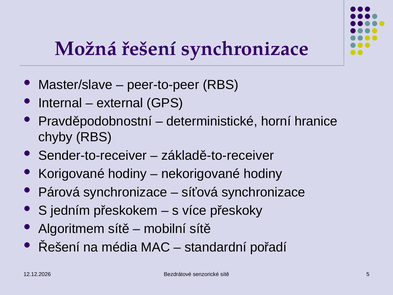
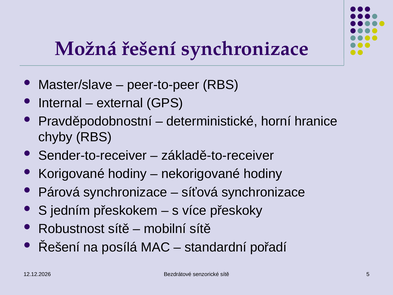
Algoritmem: Algoritmem -> Robustnost
média: média -> posílá
